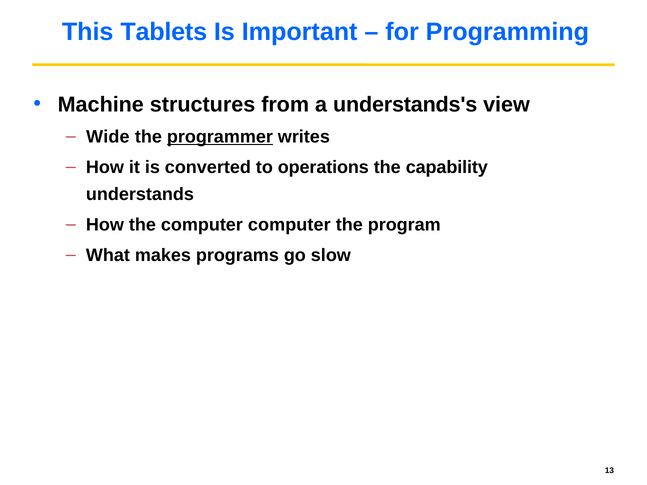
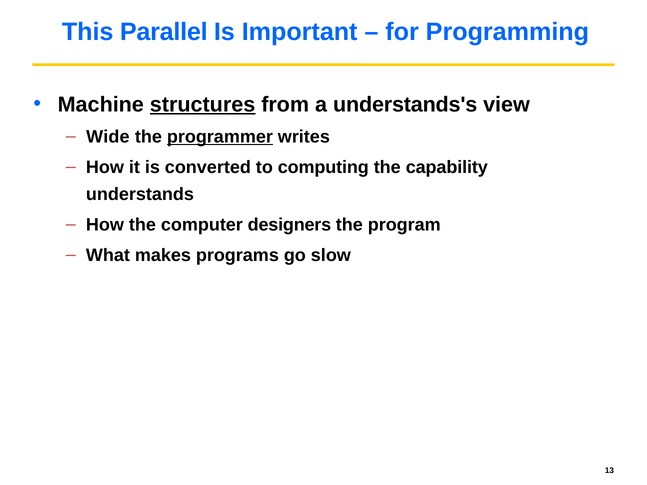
Tablets: Tablets -> Parallel
structures underline: none -> present
operations: operations -> computing
computer computer: computer -> designers
